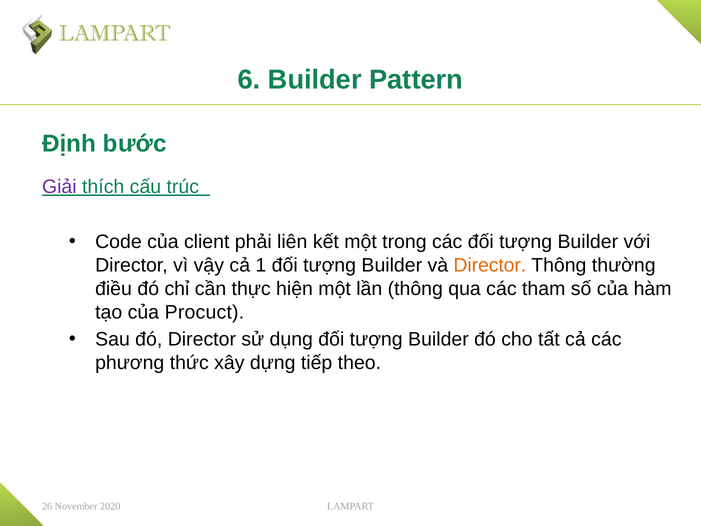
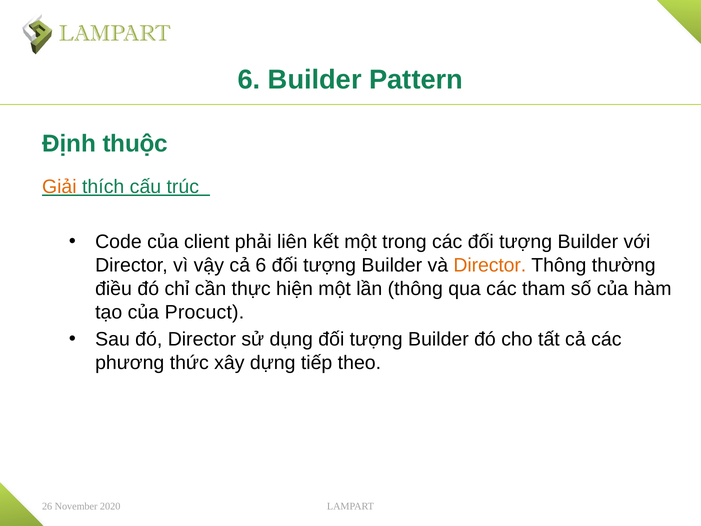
bước: bước -> thuộc
Giải colour: purple -> orange
cả 1: 1 -> 6
